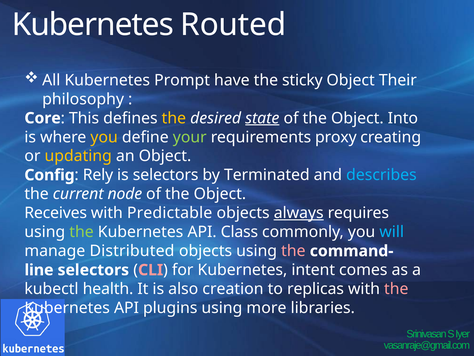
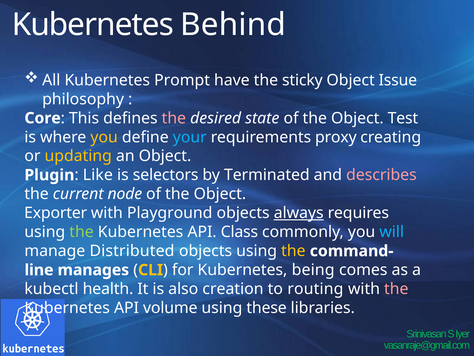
Routed: Routed -> Behind
Their: Their -> Issue
the at (174, 118) colour: yellow -> pink
state underline: present -> none
Into: Into -> Test
your colour: light green -> light blue
Config: Config -> Plugin
Rely: Rely -> Like
describes colour: light blue -> pink
Receives: Receives -> Exporter
Predictable: Predictable -> Playground
the at (293, 251) colour: pink -> yellow
selectors at (93, 270): selectors -> manages
CLI colour: pink -> yellow
intent: intent -> being
replicas: replicas -> routing
plugins: plugins -> volume
more: more -> these
